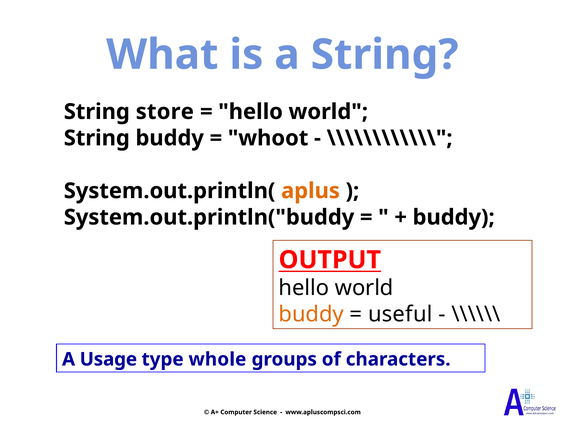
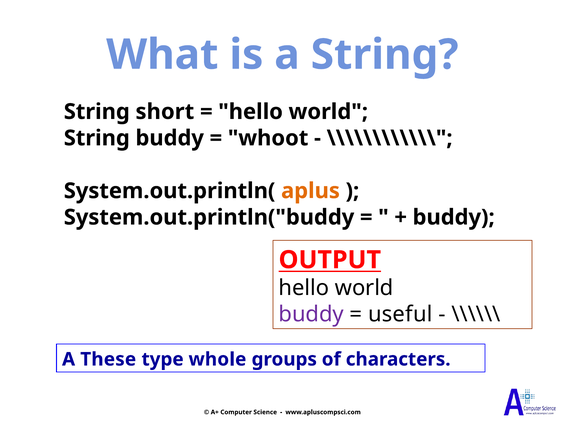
store: store -> short
buddy at (311, 314) colour: orange -> purple
Usage: Usage -> These
